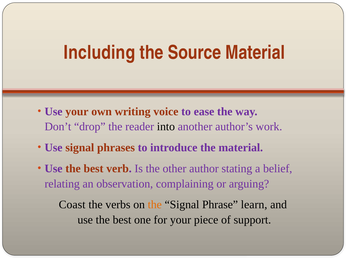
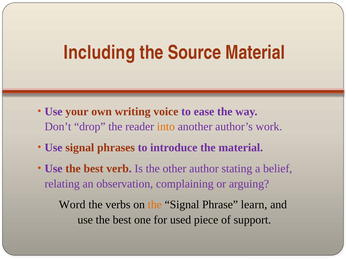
into colour: black -> orange
Coast: Coast -> Word
for your: your -> used
